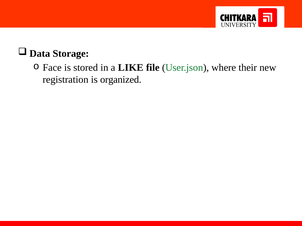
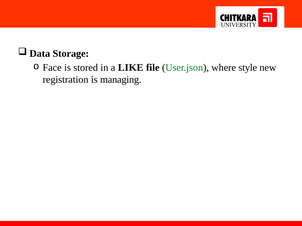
their: their -> style
organized: organized -> managing
